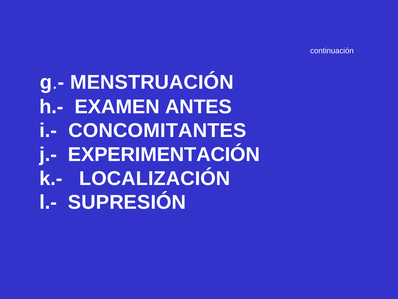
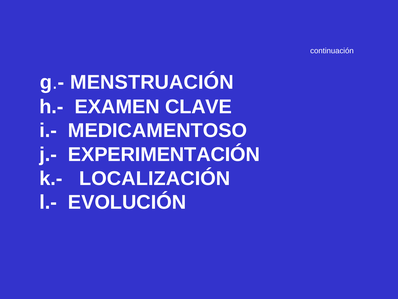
ANTES: ANTES -> CLAVE
CONCOMITANTES: CONCOMITANTES -> MEDICAMENTOSO
SUPRESIÓN: SUPRESIÓN -> EVOLUCIÓN
